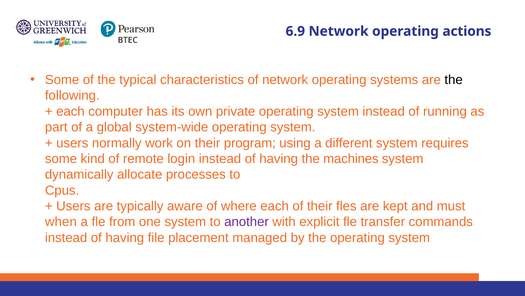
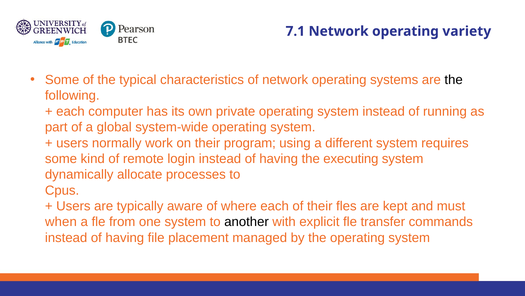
6.9: 6.9 -> 7.1
actions: actions -> variety
machines: machines -> executing
another colour: purple -> black
